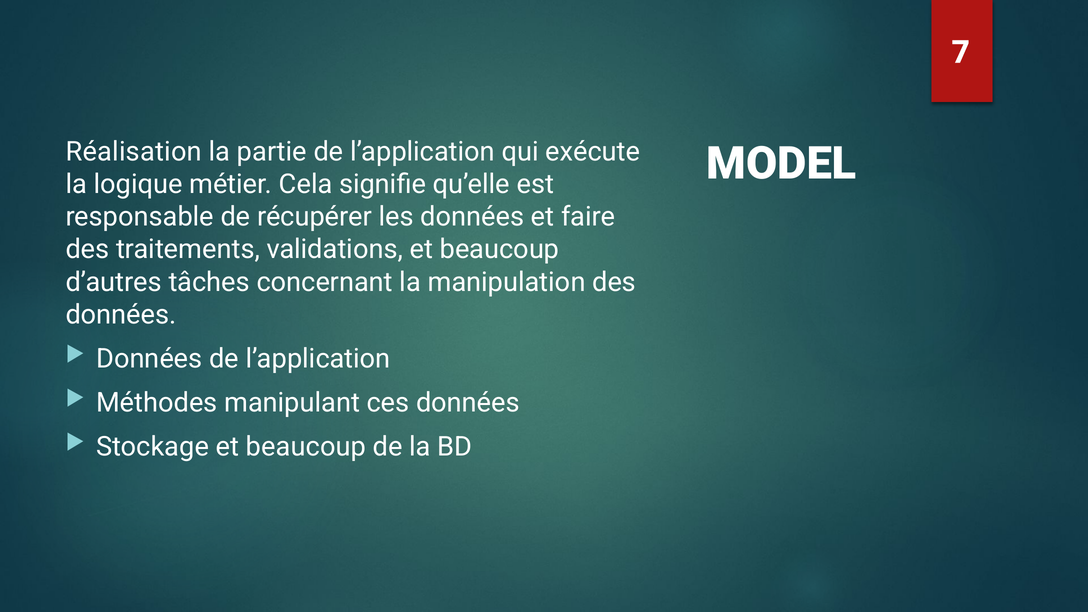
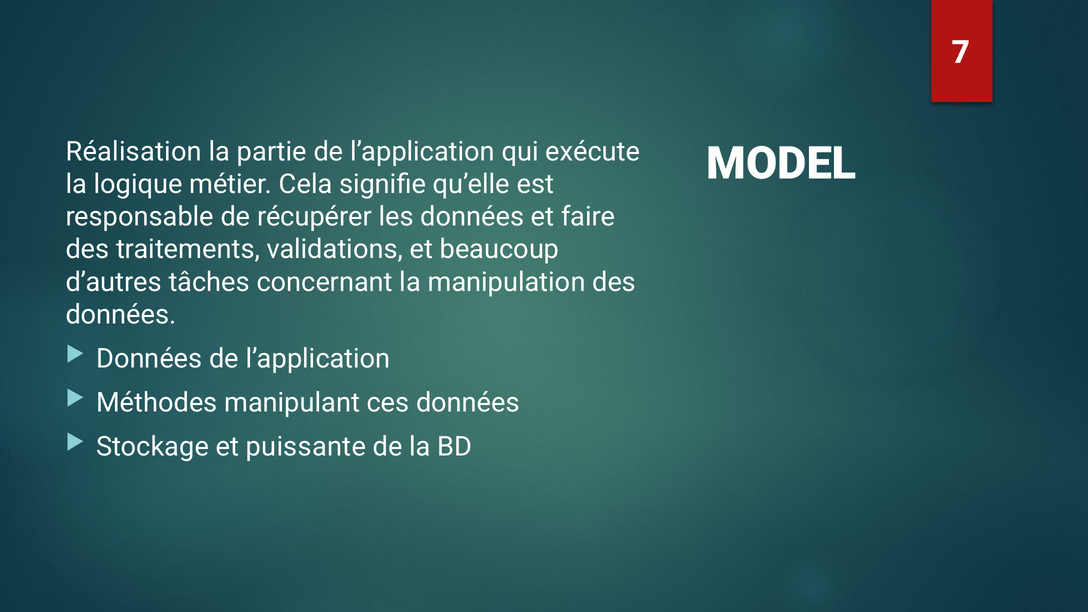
Stockage et beaucoup: beaucoup -> puissante
